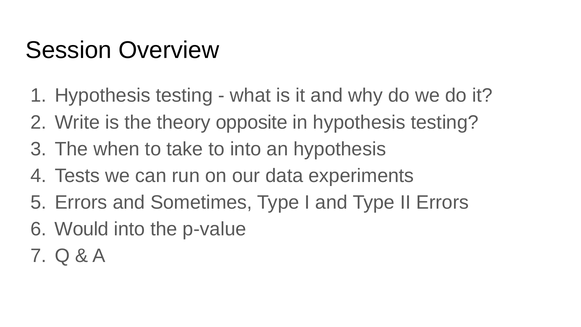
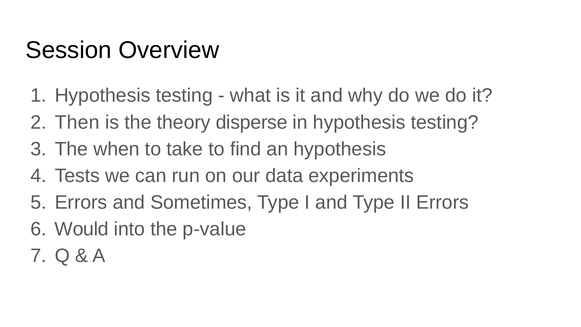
Write: Write -> Then
opposite: opposite -> disperse
to into: into -> find
